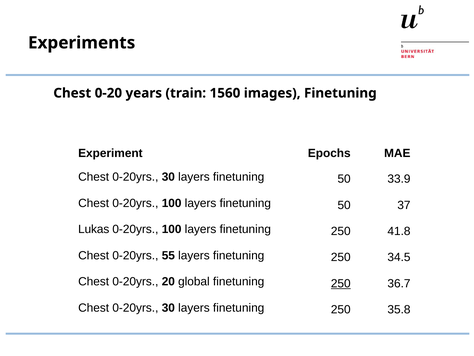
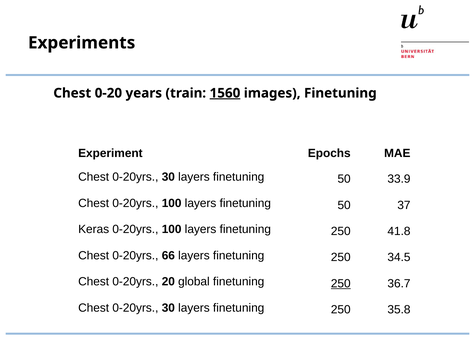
1560 underline: none -> present
Lukas: Lukas -> Keras
55: 55 -> 66
